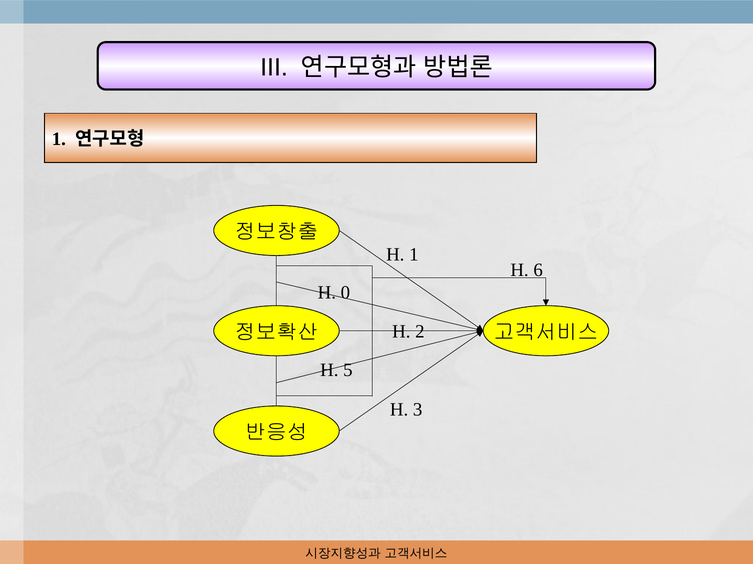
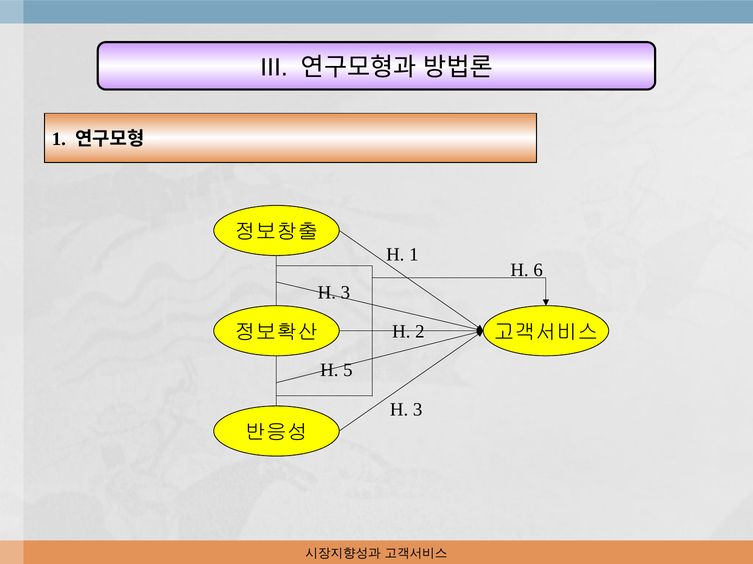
0 at (345, 293): 0 -> 3
